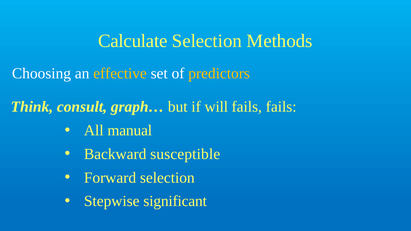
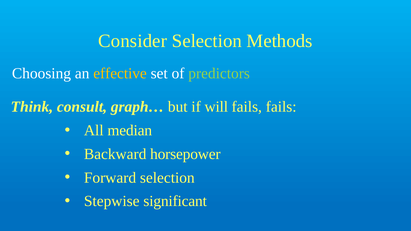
Calculate: Calculate -> Consider
predictors colour: yellow -> light green
manual: manual -> median
susceptible: susceptible -> horsepower
